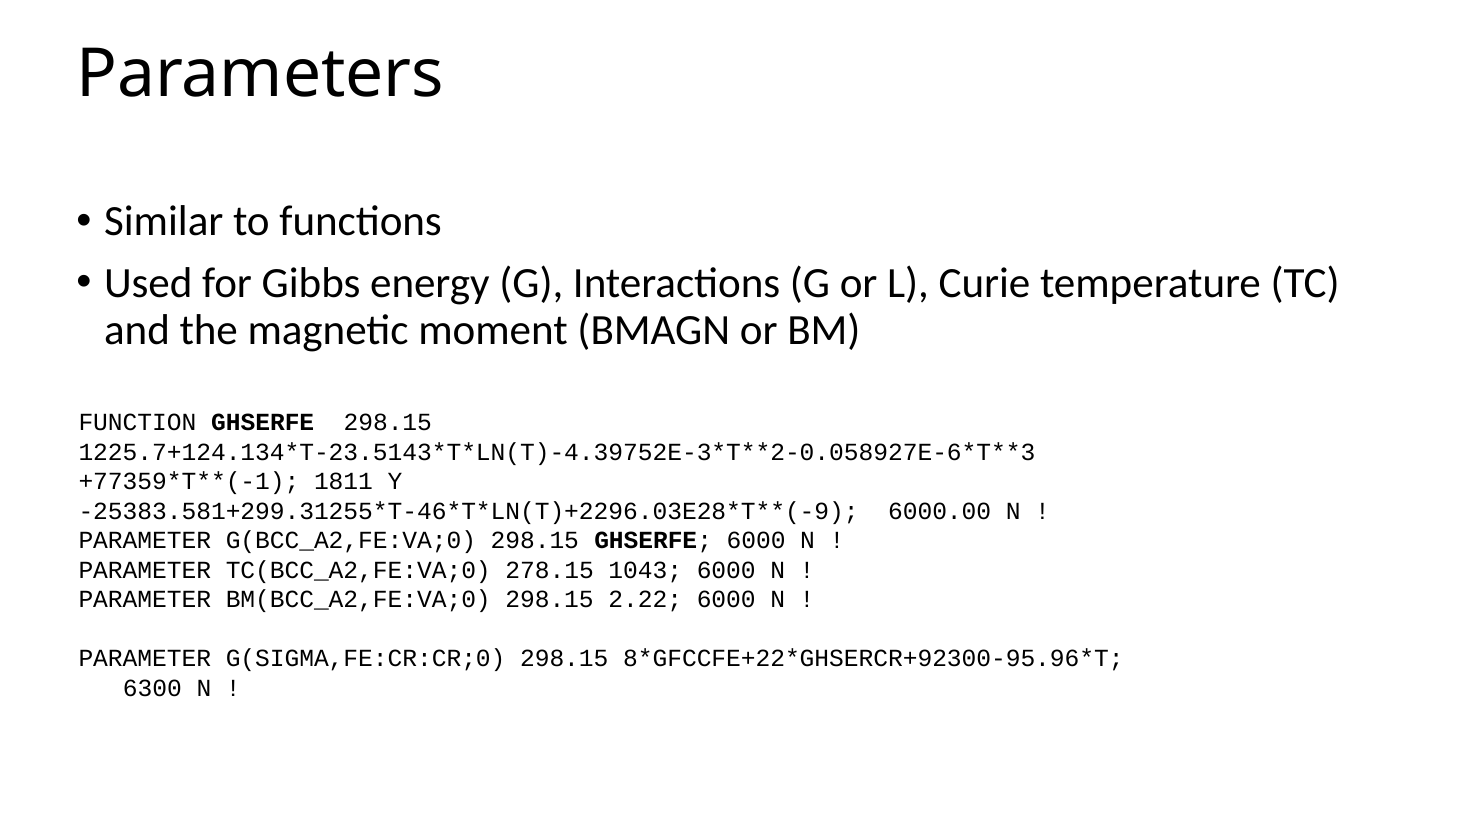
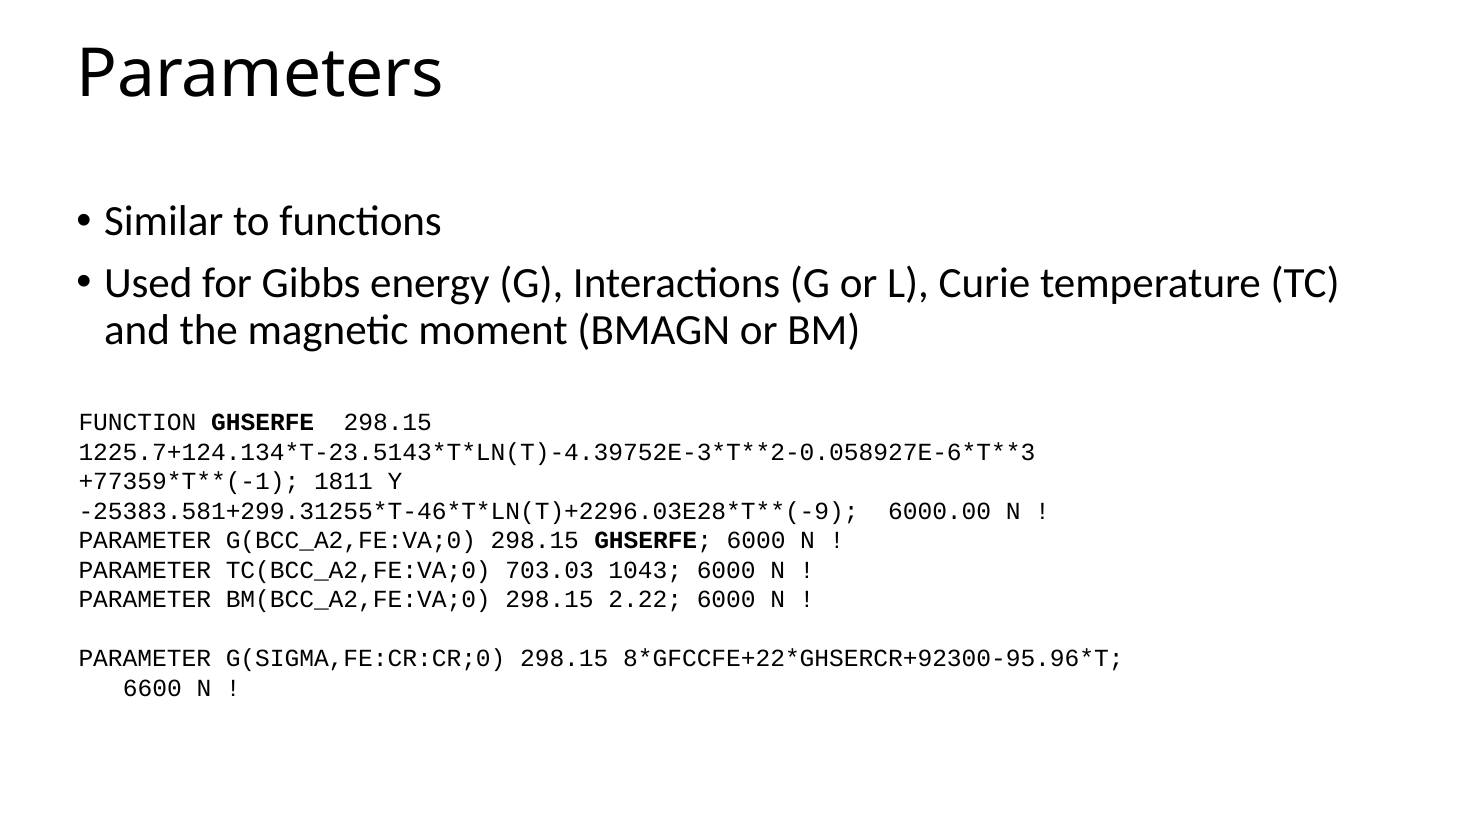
278.15: 278.15 -> 703.03
6300: 6300 -> 6600
